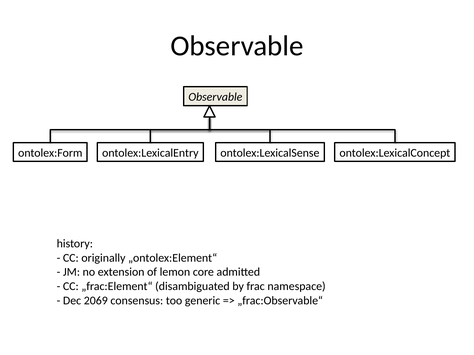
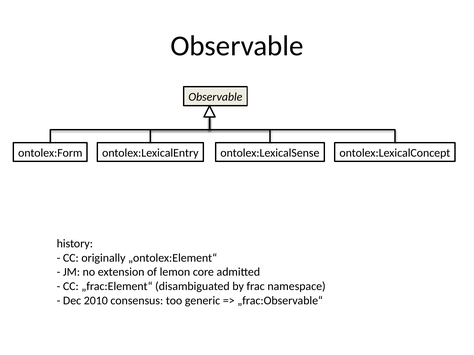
2069: 2069 -> 2010
